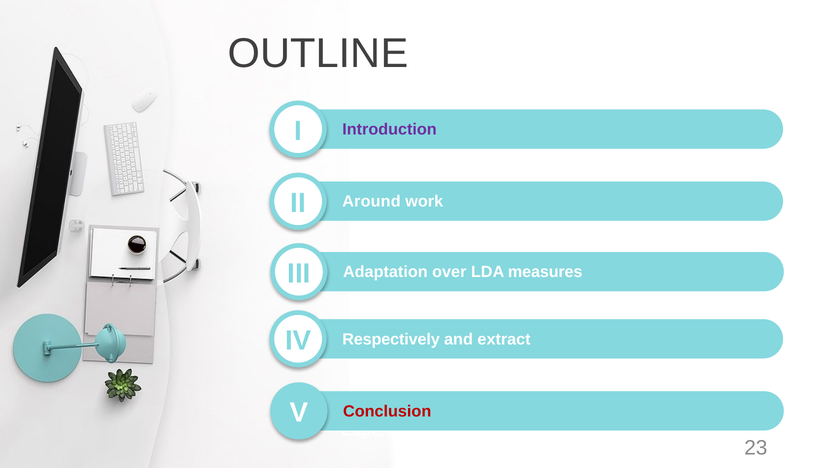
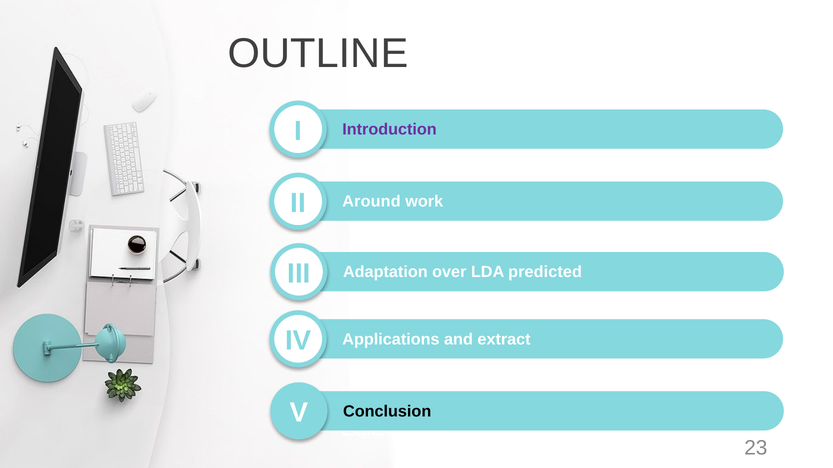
measures: measures -> predicted
Respectively: Respectively -> Applications
Conclusion colour: red -> black
